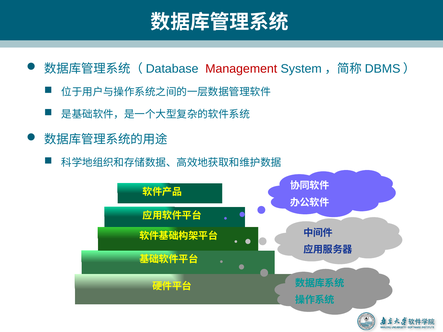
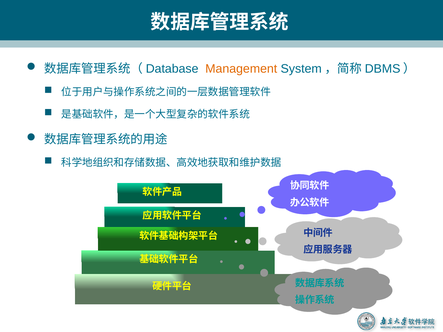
Management colour: red -> orange
